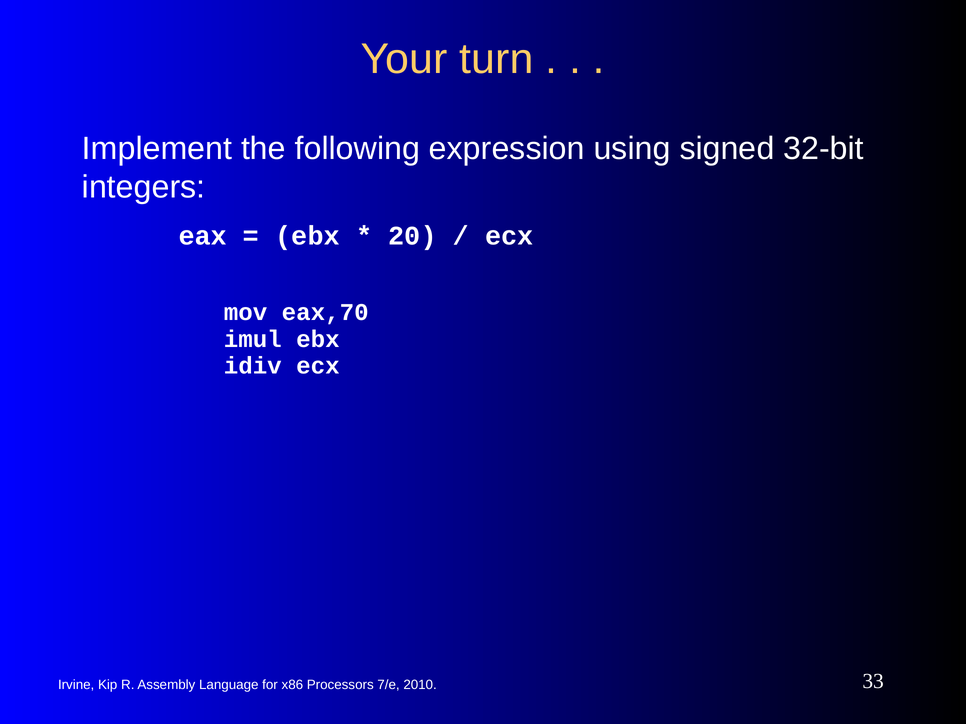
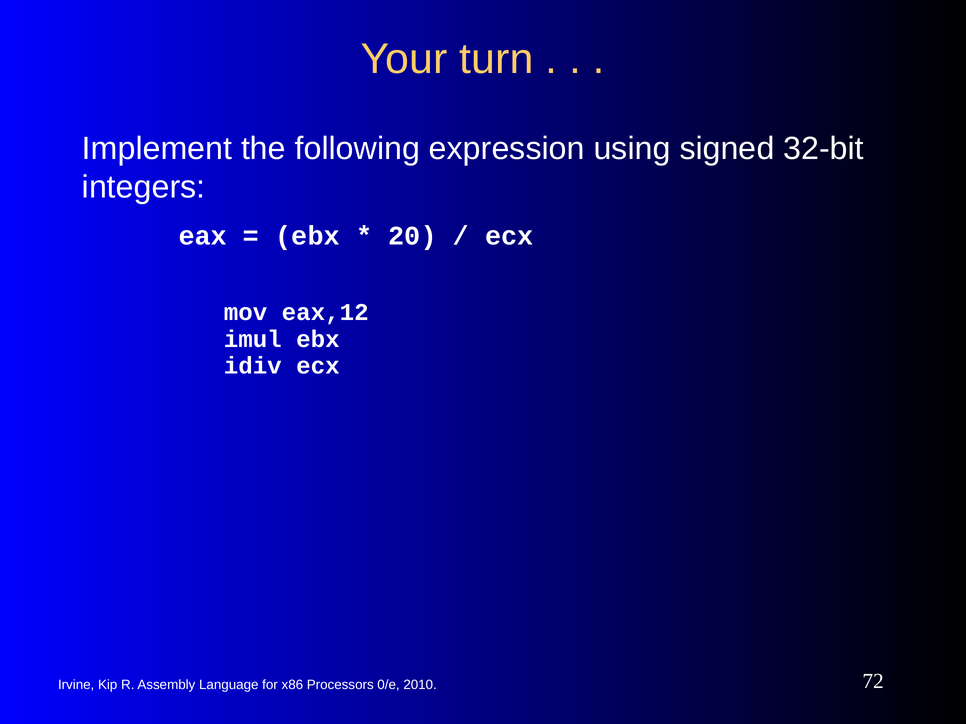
eax,70: eax,70 -> eax,12
7/e: 7/e -> 0/e
33: 33 -> 72
